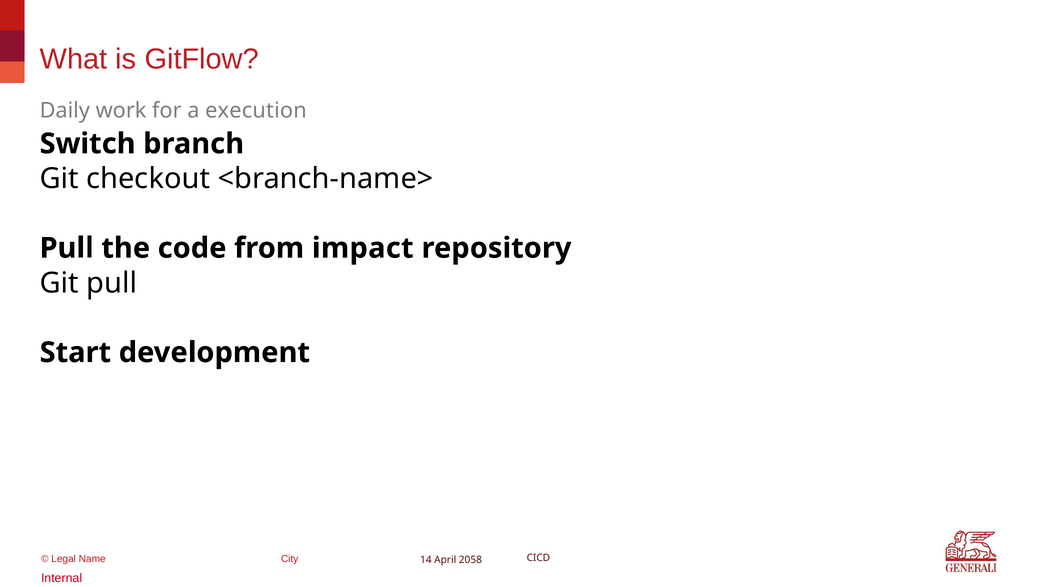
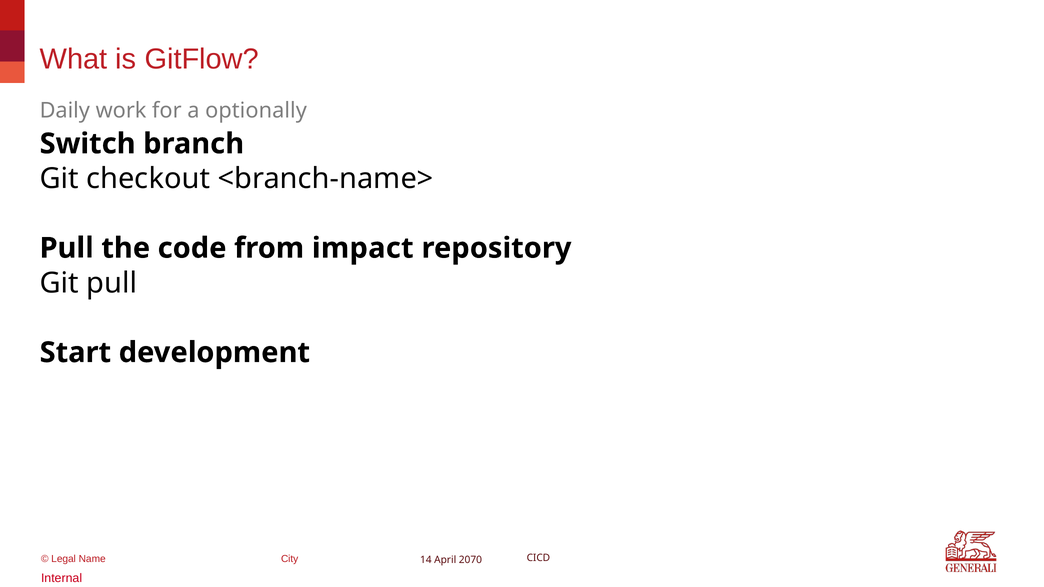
execution: execution -> optionally
2058: 2058 -> 2070
